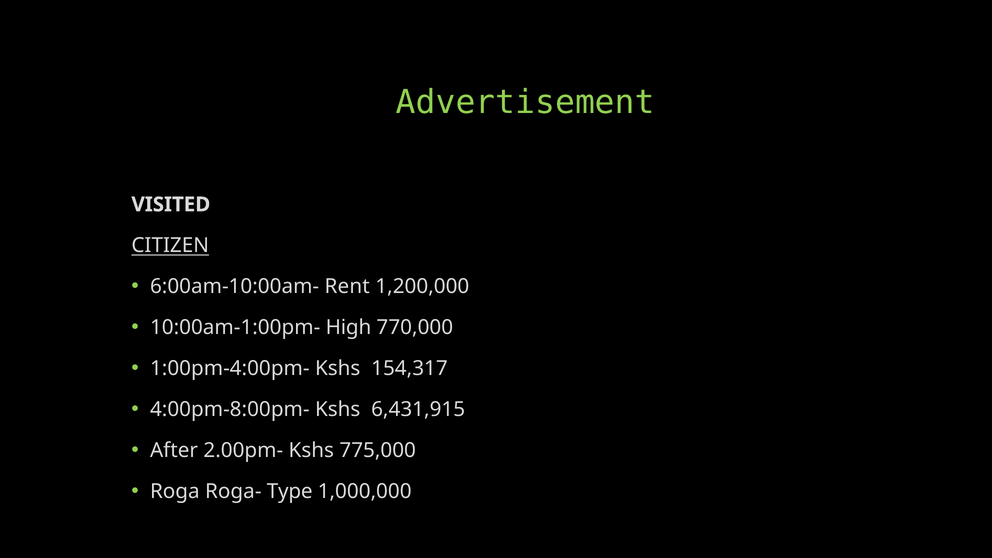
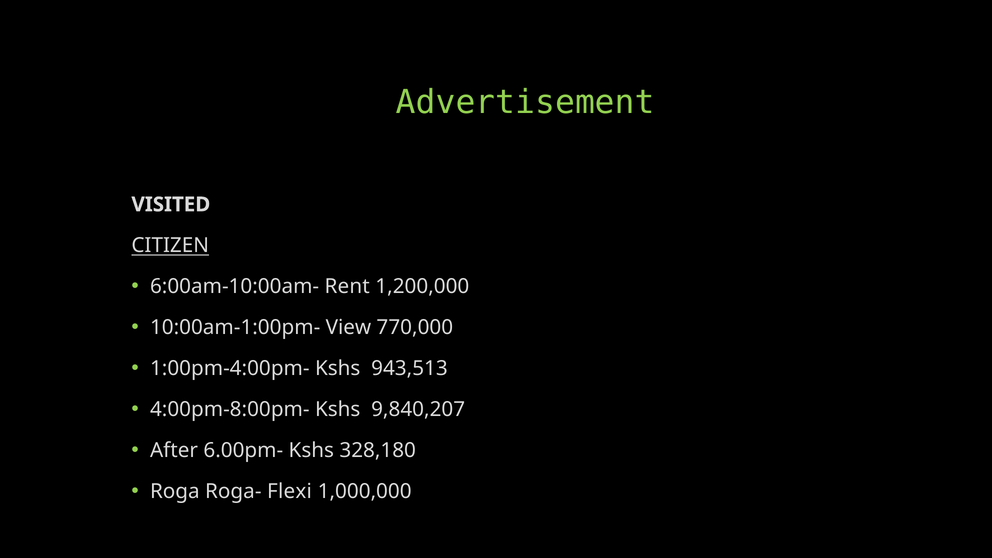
High: High -> View
154,317: 154,317 -> 943,513
6,431,915: 6,431,915 -> 9,840,207
2.00pm-: 2.00pm- -> 6.00pm-
775,000: 775,000 -> 328,180
Type: Type -> Flexi
